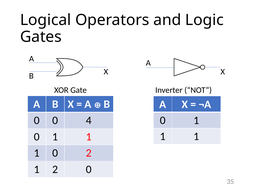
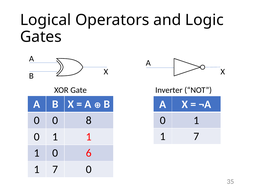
4: 4 -> 8
1 at (196, 137): 1 -> 7
0 2: 2 -> 6
2 at (55, 170): 2 -> 7
